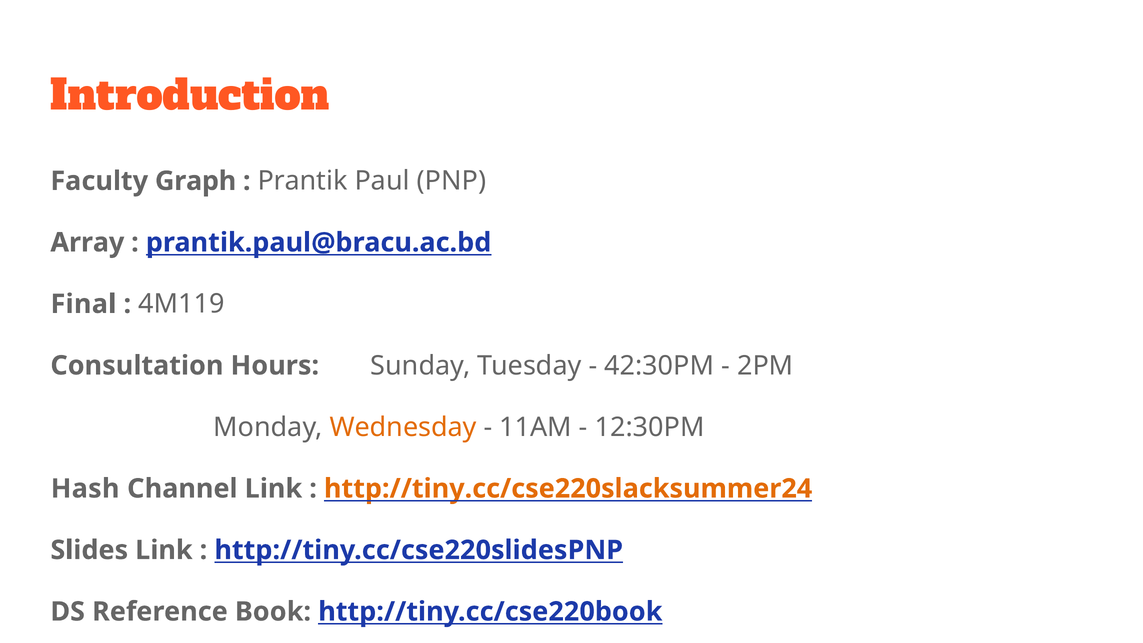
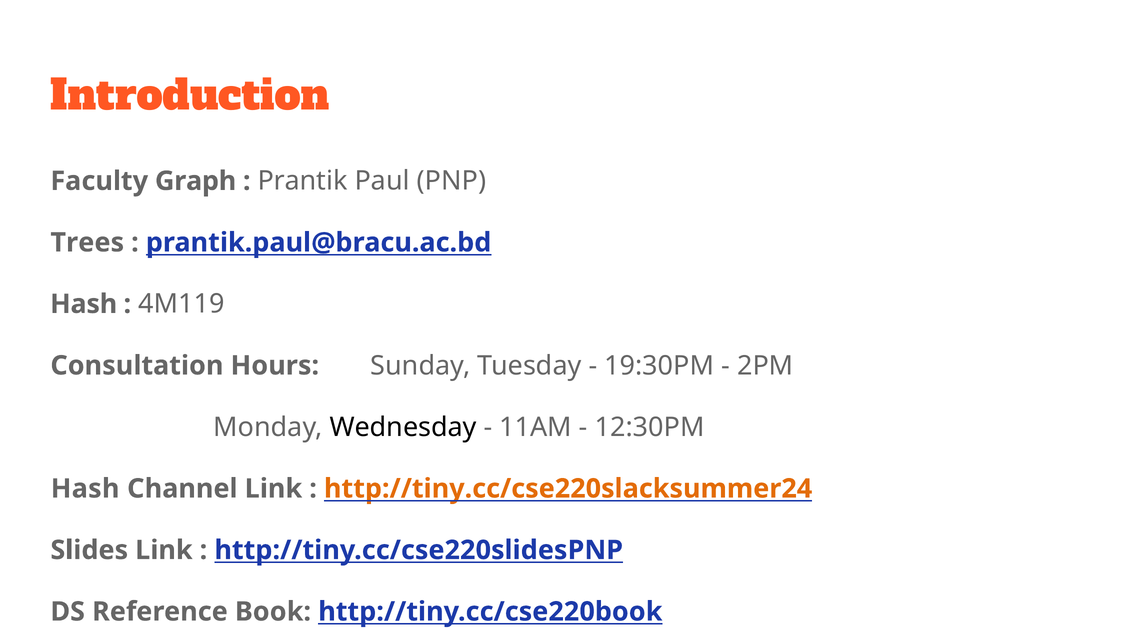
Array: Array -> Trees
Final at (83, 304): Final -> Hash
42:30PM: 42:30PM -> 19:30PM
Wednesday colour: orange -> black
